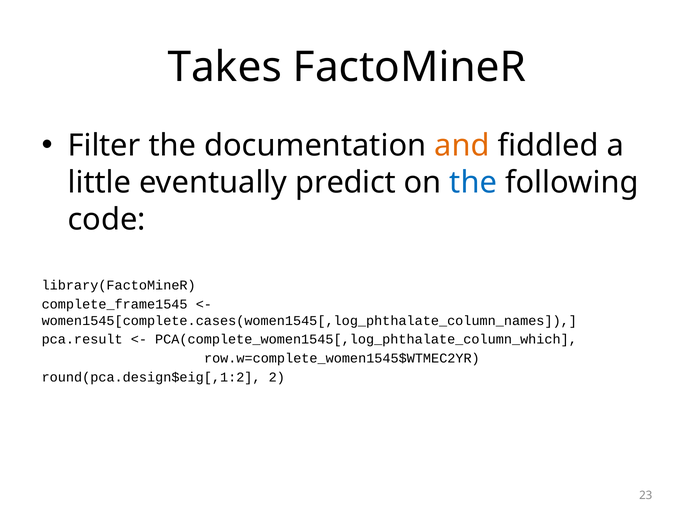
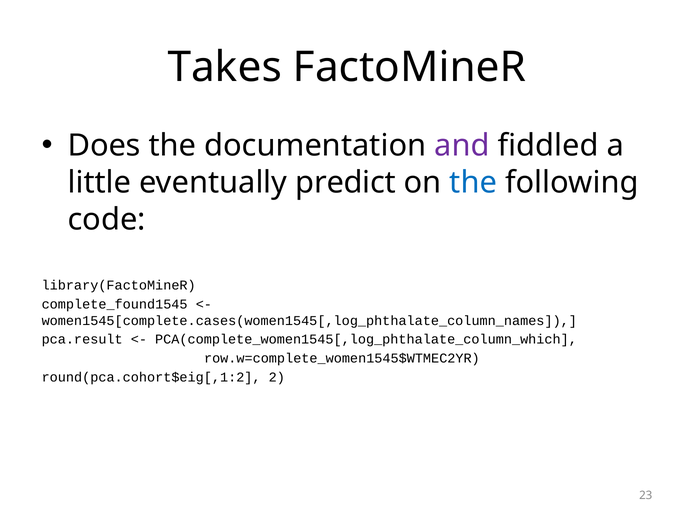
Filter: Filter -> Does
and colour: orange -> purple
complete_frame1545: complete_frame1545 -> complete_found1545
round(pca.design$eig[,1:2: round(pca.design$eig[,1:2 -> round(pca.cohort$eig[,1:2
